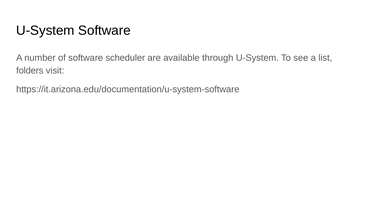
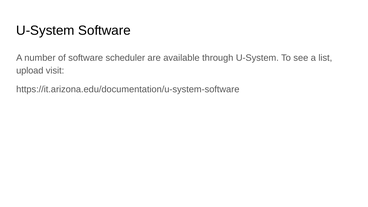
folders: folders -> upload
